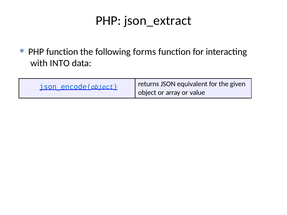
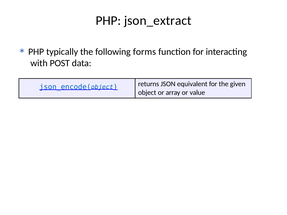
PHP function: function -> typically
INTO: INTO -> POST
